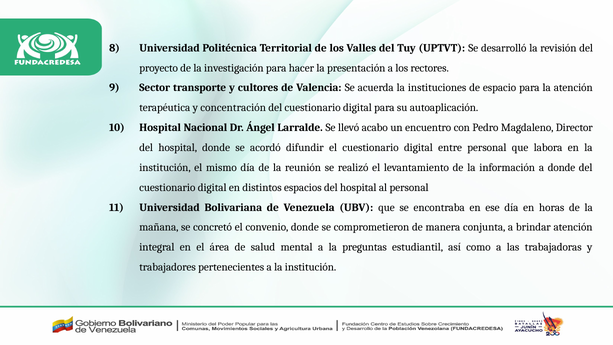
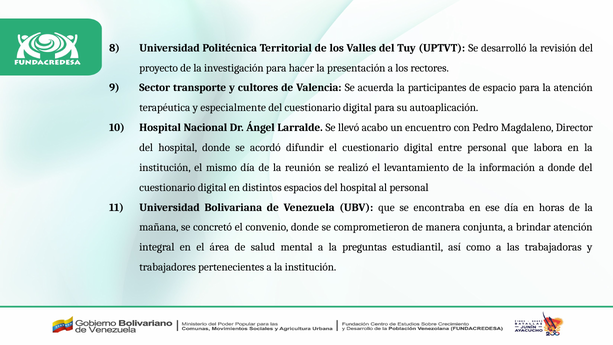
instituciones: instituciones -> participantes
concentración: concentración -> especialmente
